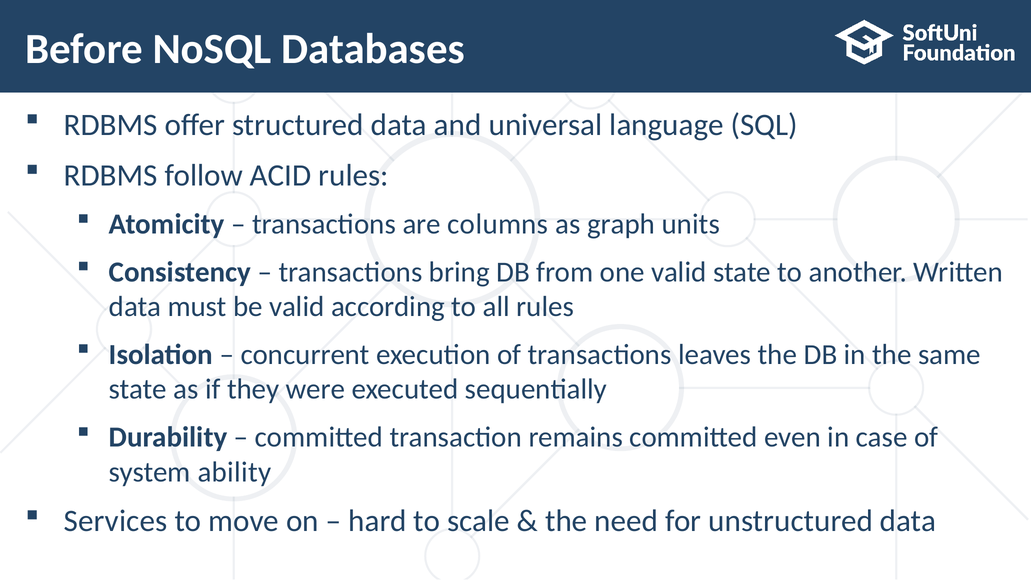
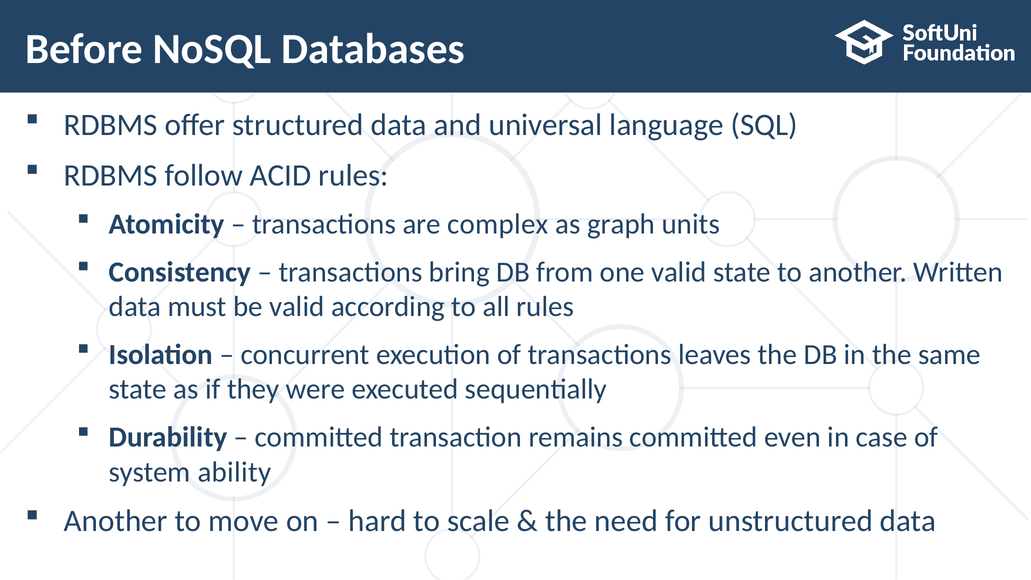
columns: columns -> complex
Services at (116, 521): Services -> Another
